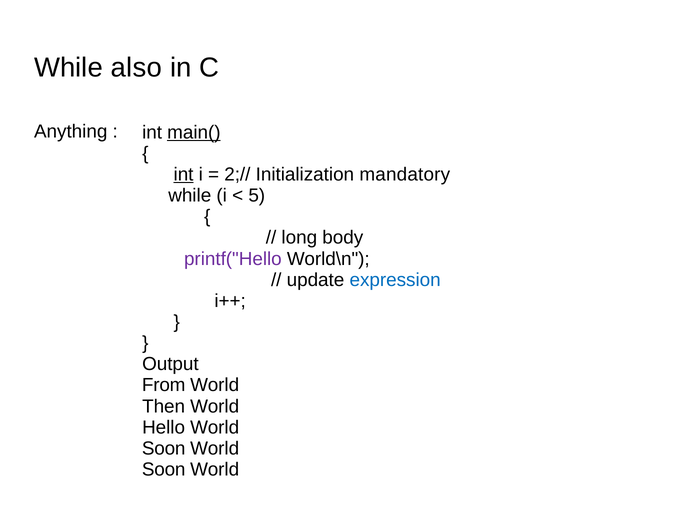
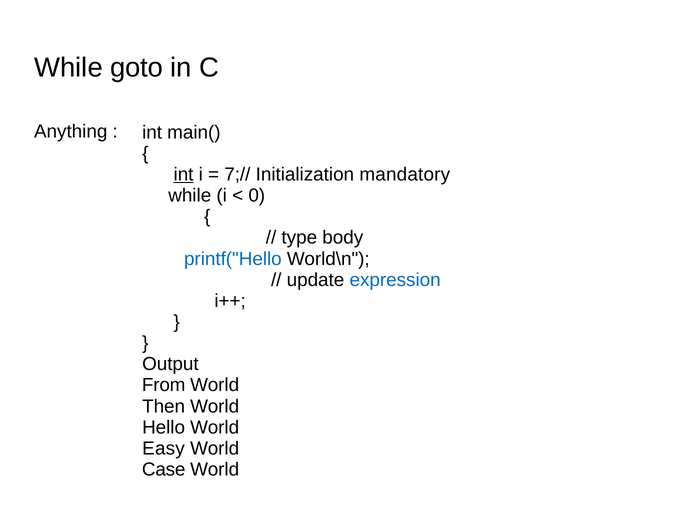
also: also -> goto
main( underline: present -> none
2;//: 2;// -> 7;//
5: 5 -> 0
long: long -> type
printf("Hello colour: purple -> blue
Soon at (164, 449): Soon -> Easy
Soon at (164, 470): Soon -> Case
